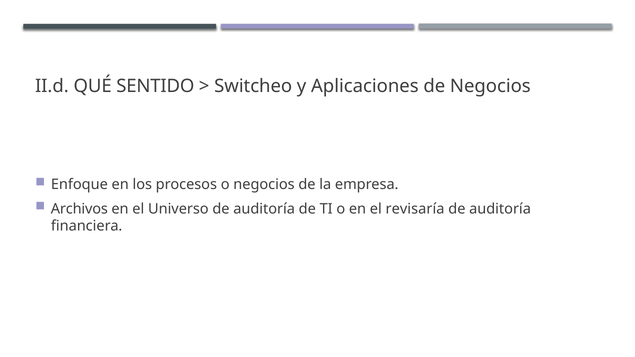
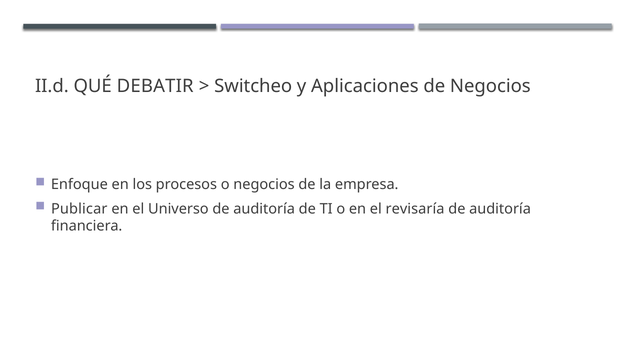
SENTIDO: SENTIDO -> DEBATIR
Archivos: Archivos -> Publicar
